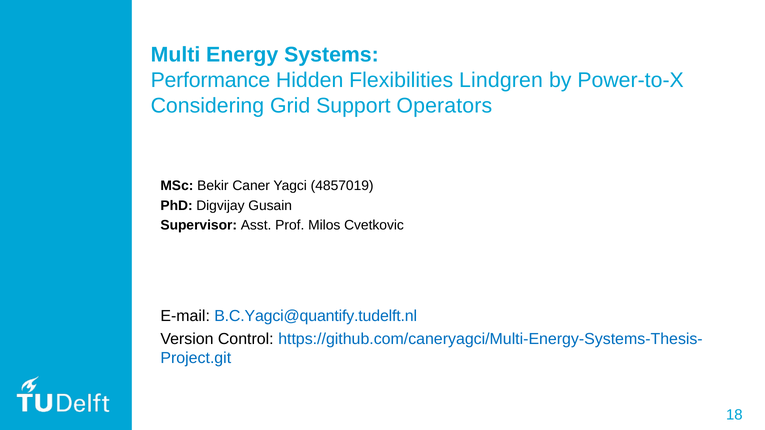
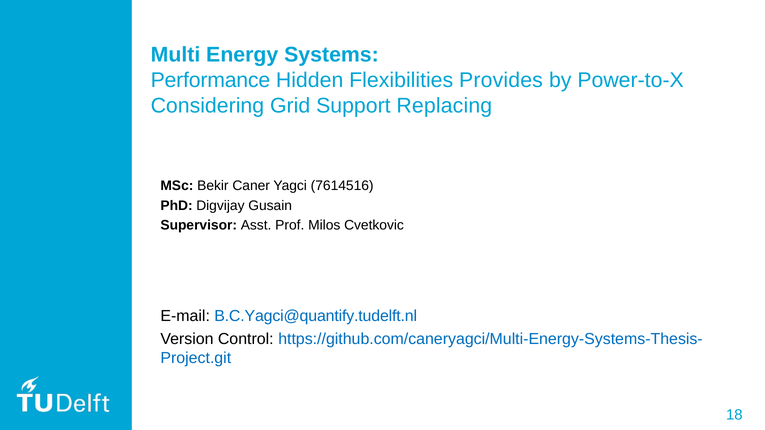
Lindgren: Lindgren -> Provides
Operators: Operators -> Replacing
4857019: 4857019 -> 7614516
